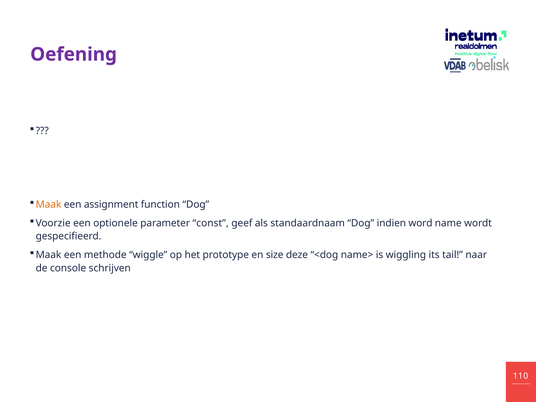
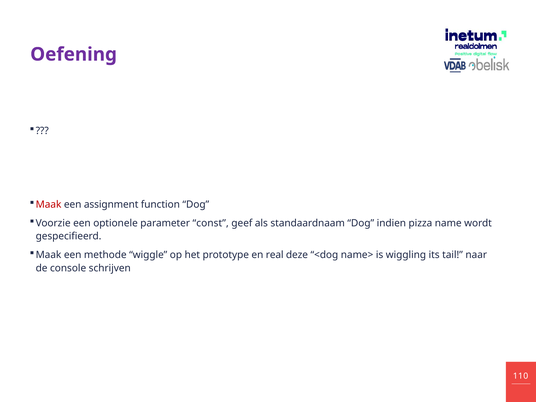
Maak at (49, 205) colour: orange -> red
word: word -> pizza
size: size -> real
